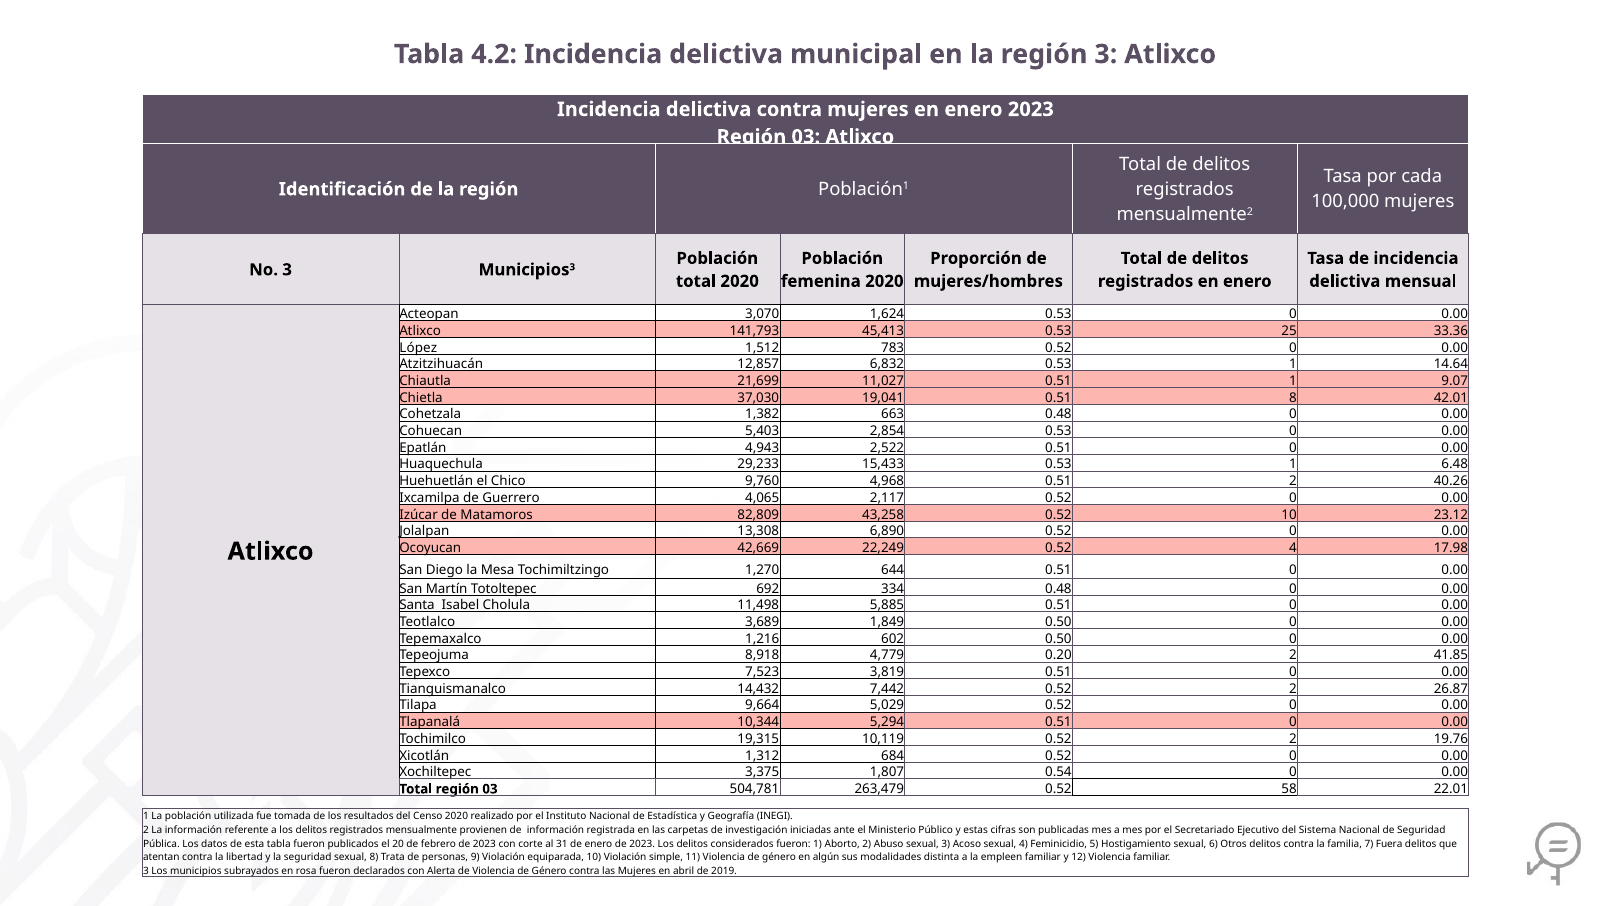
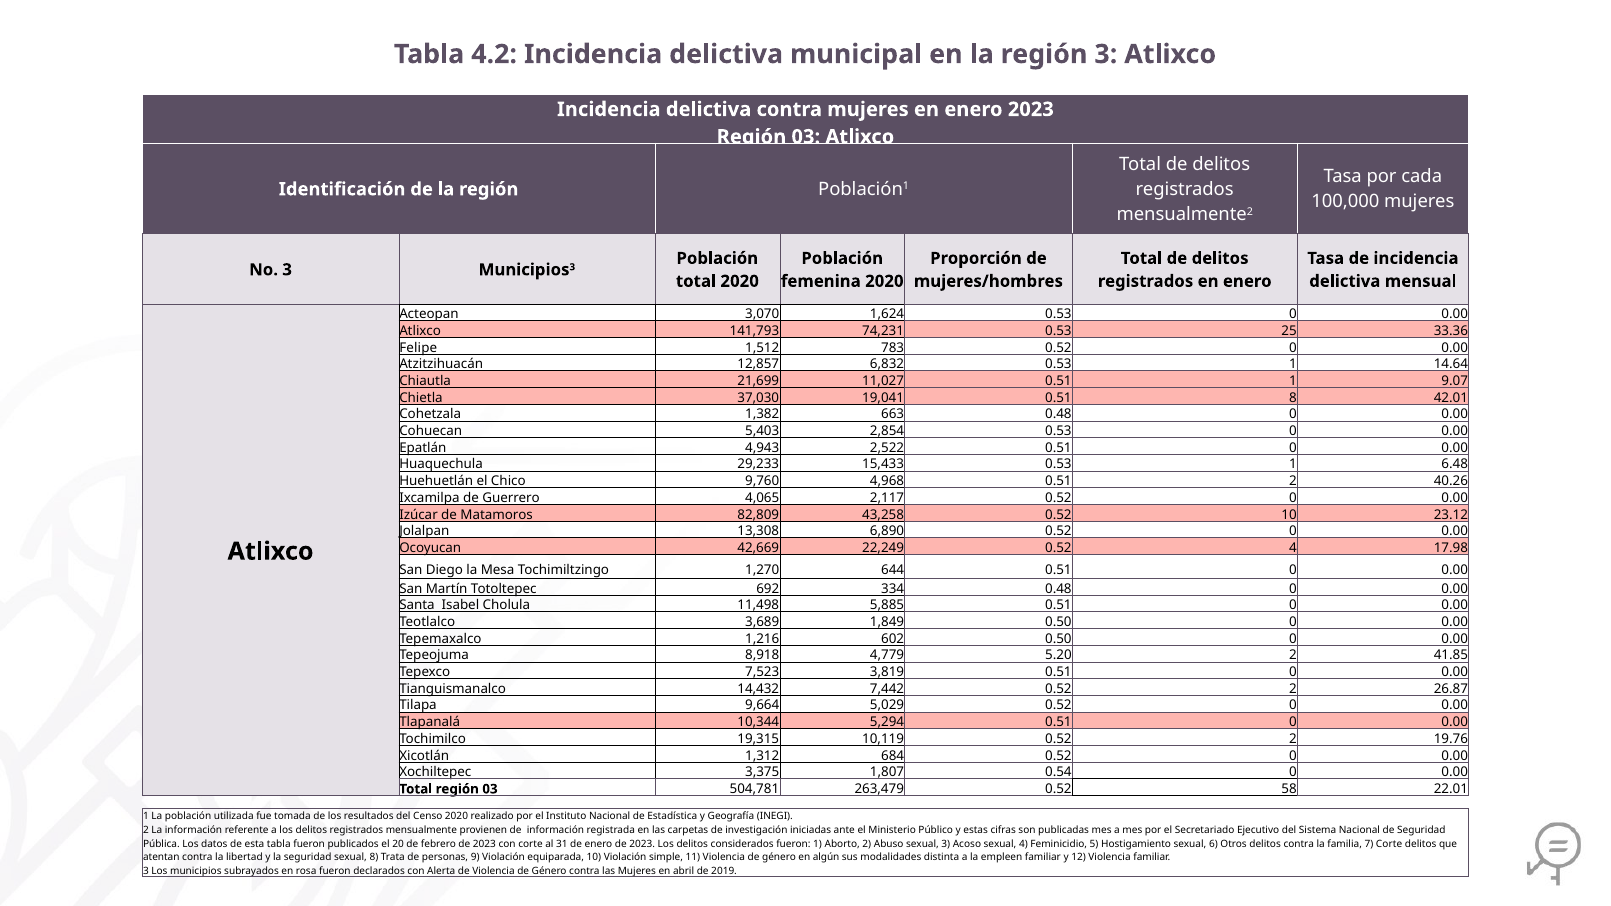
45,413: 45,413 -> 74,231
López: López -> Felipe
0.20: 0.20 -> 5.20
7 Fuera: Fuera -> Corte
